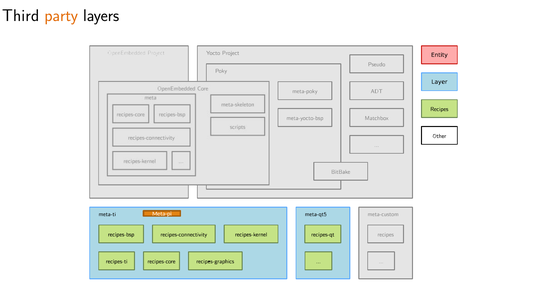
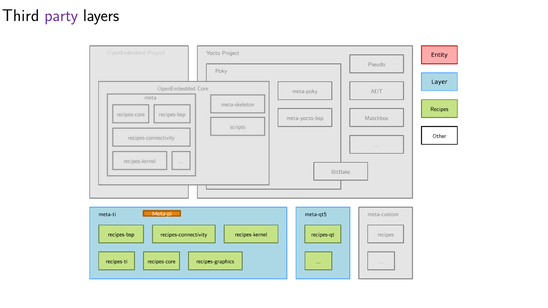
party colour: orange -> purple
